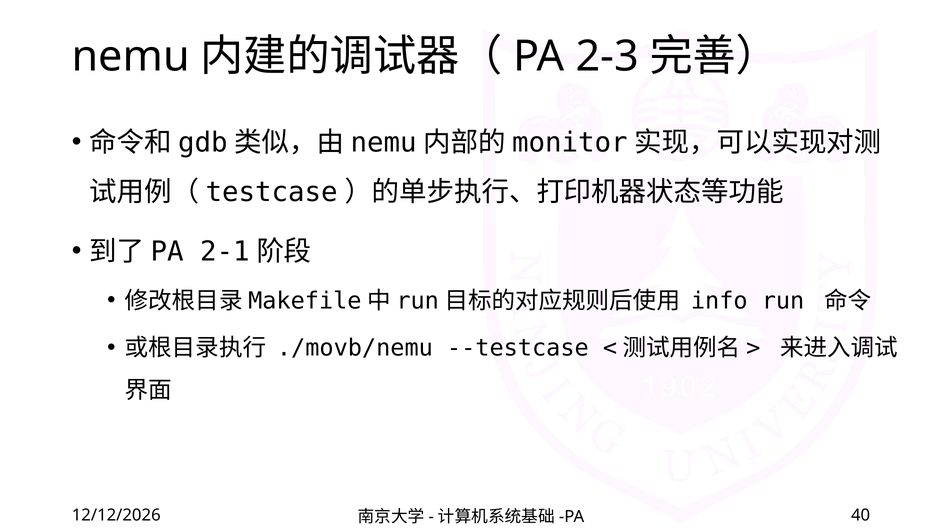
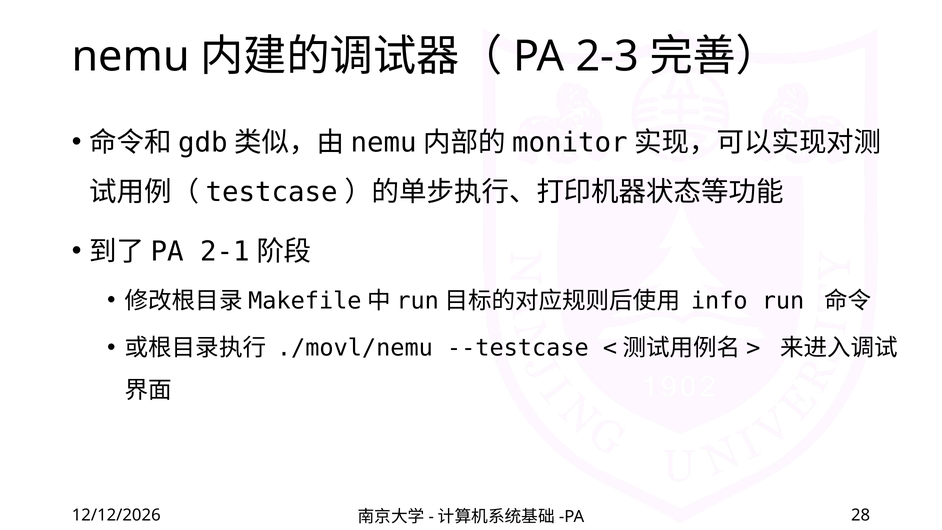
./movb/nemu: ./movb/nemu -> ./movl/nemu
40: 40 -> 28
